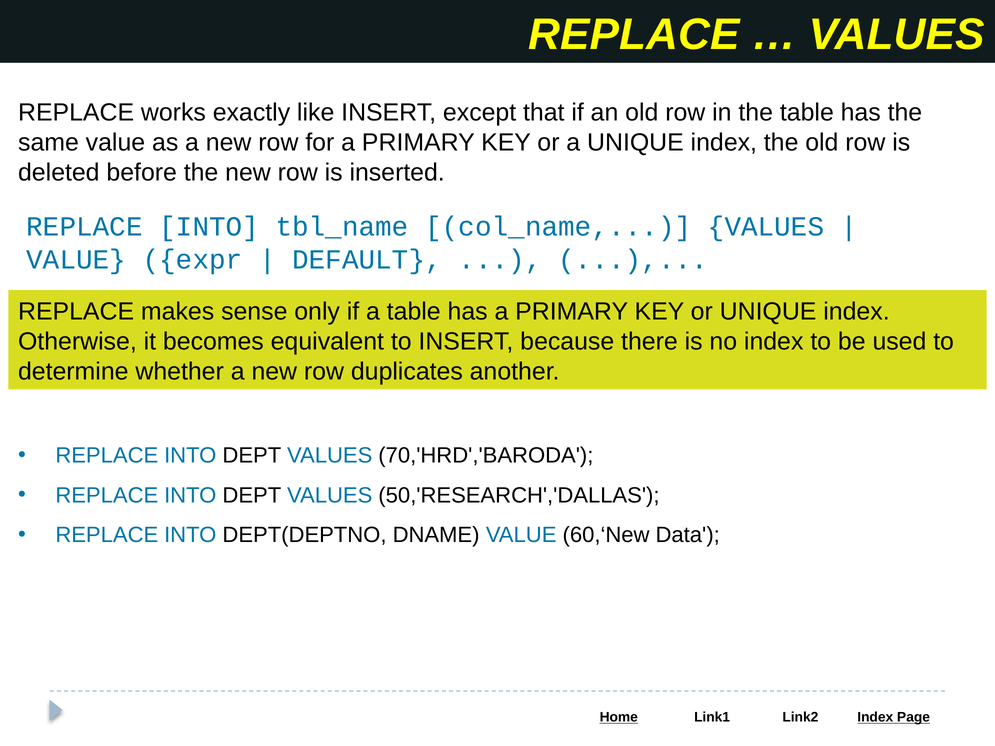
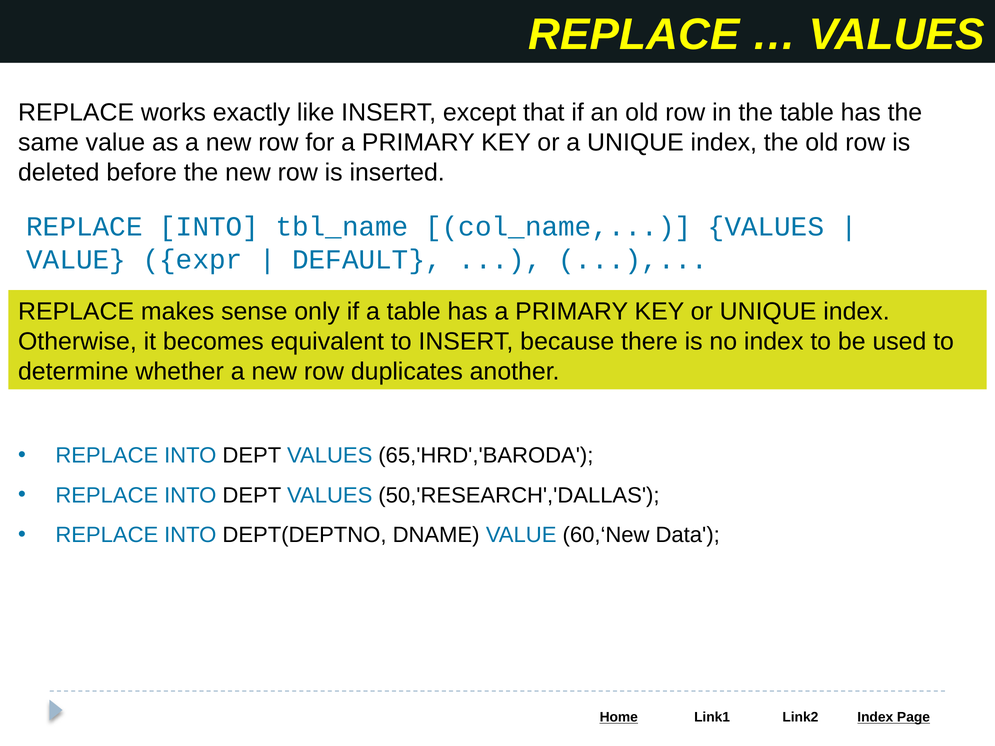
70,'HRD','BARODA: 70,'HRD','BARODA -> 65,'HRD','BARODA
